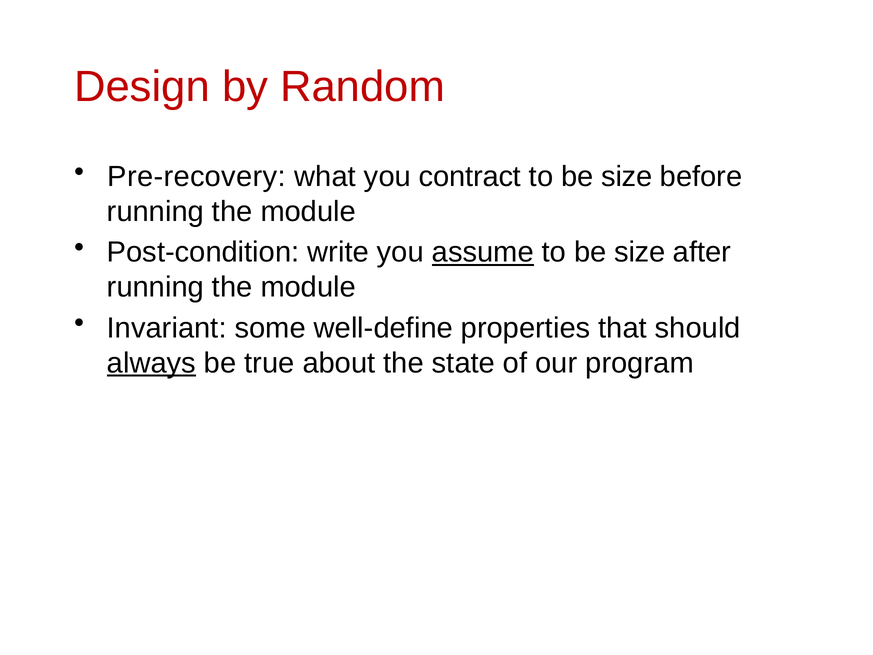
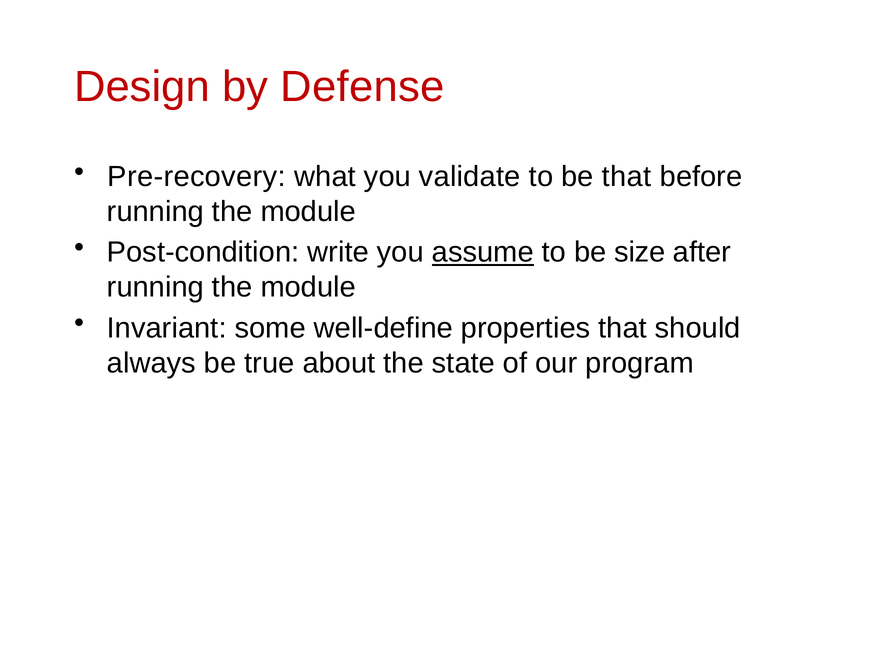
Random: Random -> Defense
contract: contract -> validate
size at (627, 177): size -> that
always underline: present -> none
